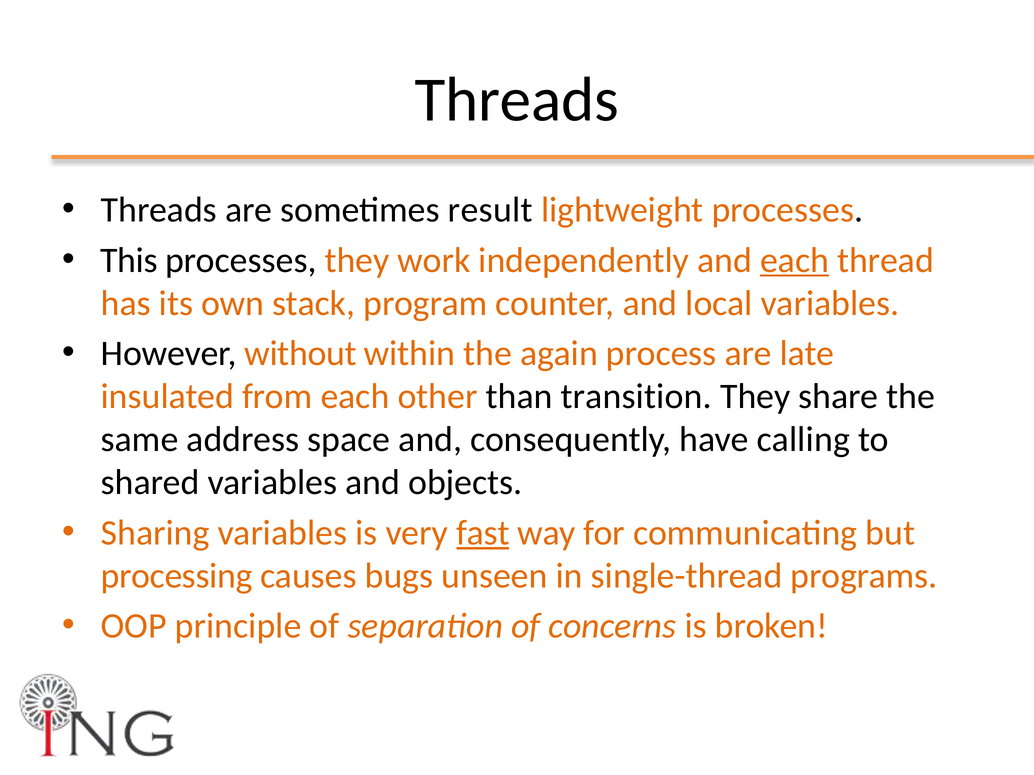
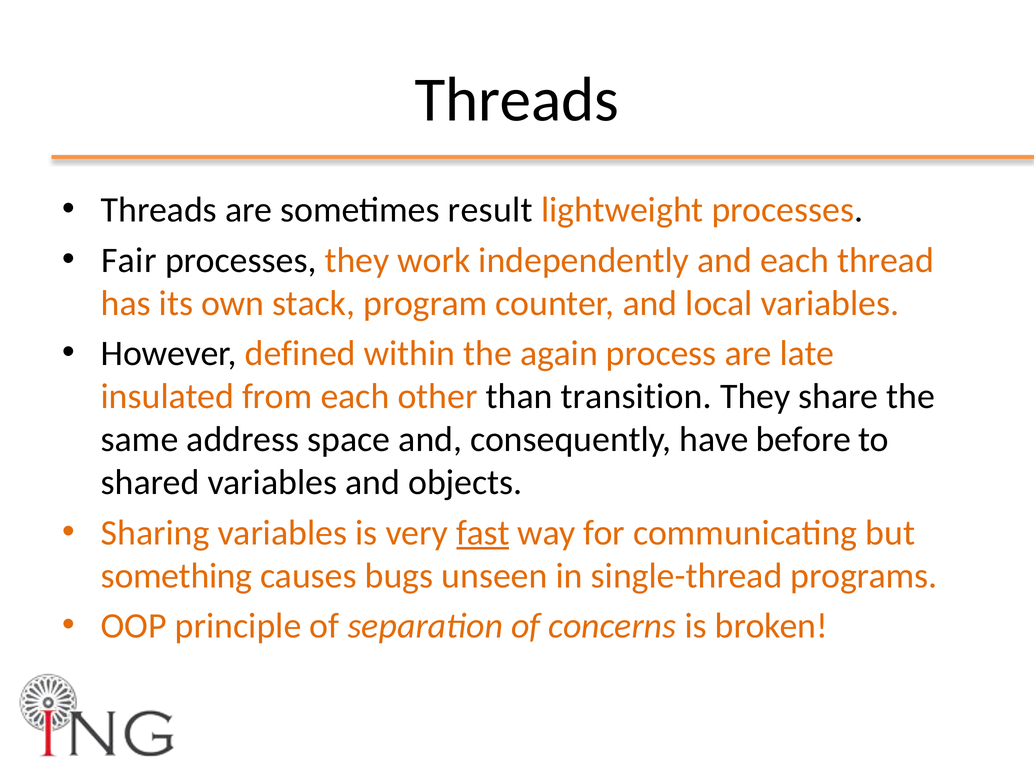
This: This -> Fair
each at (795, 260) underline: present -> none
without: without -> defined
calling: calling -> before
processing: processing -> something
